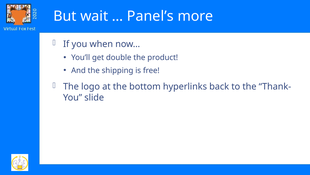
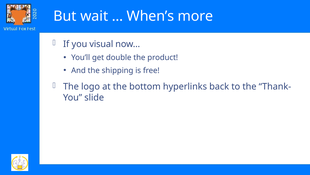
Panel’s: Panel’s -> When’s
when: when -> visual
